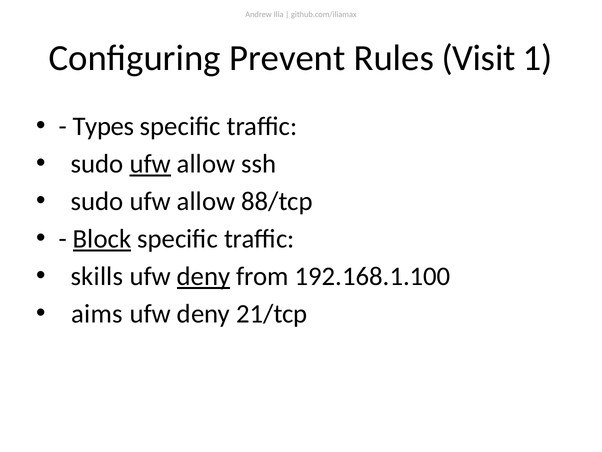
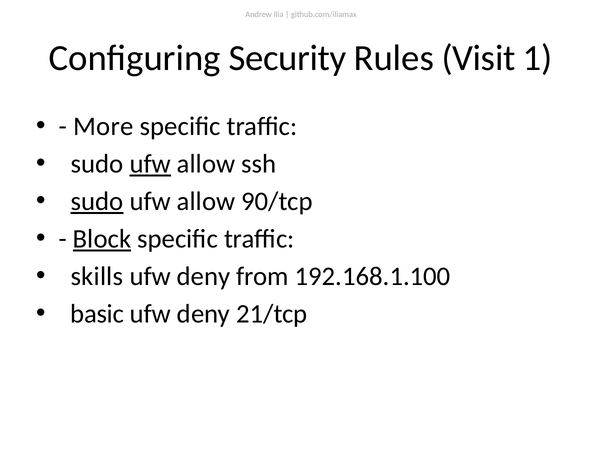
Prevent: Prevent -> Security
Types: Types -> More
sudo at (97, 201) underline: none -> present
88/tcp: 88/tcp -> 90/tcp
deny at (204, 276) underline: present -> none
aims: aims -> basic
